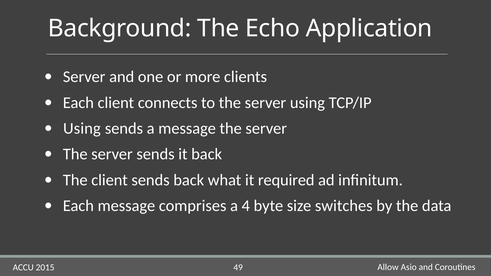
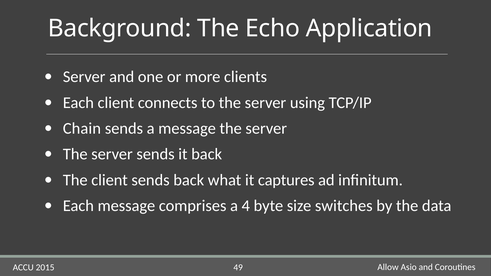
Using at (82, 128): Using -> Chain
required: required -> captures
